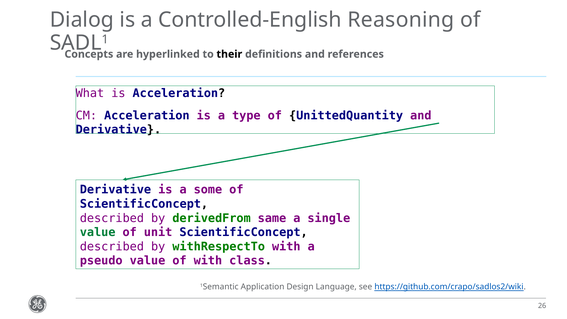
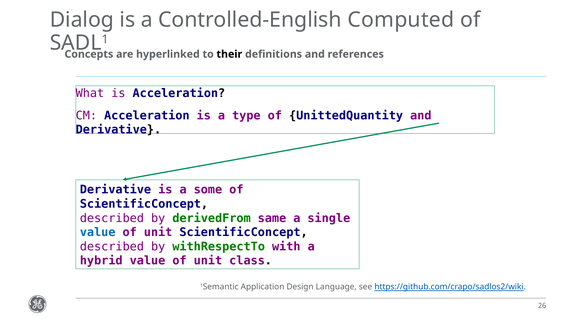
Reasoning: Reasoning -> Computed
value at (98, 232) colour: green -> blue
pseudo: pseudo -> hybrid
with at (208, 261): with -> unit
